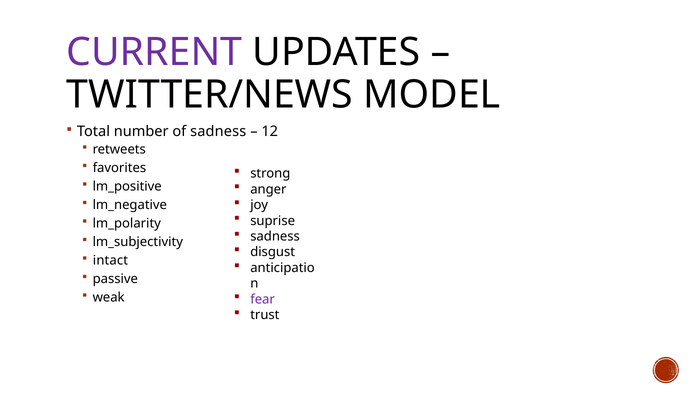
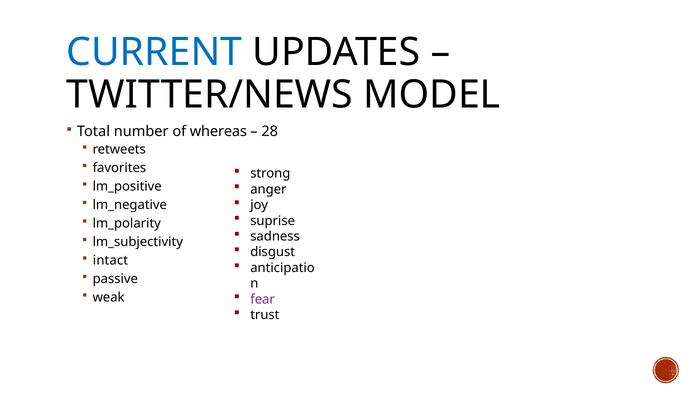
CURRENT colour: purple -> blue
of sadness: sadness -> whereas
12: 12 -> 28
